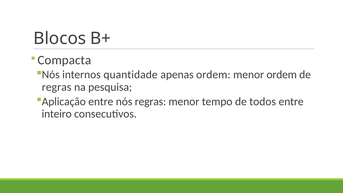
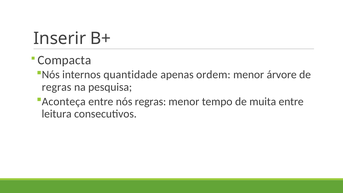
Blocos: Blocos -> Inserir
menor ordem: ordem -> árvore
Aplicação: Aplicação -> Aconteça
todos: todos -> muita
inteiro: inteiro -> leitura
